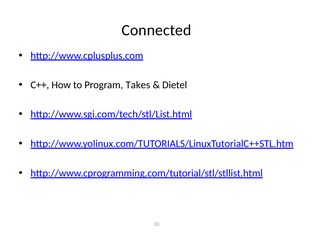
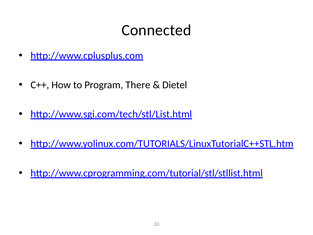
Takes: Takes -> There
